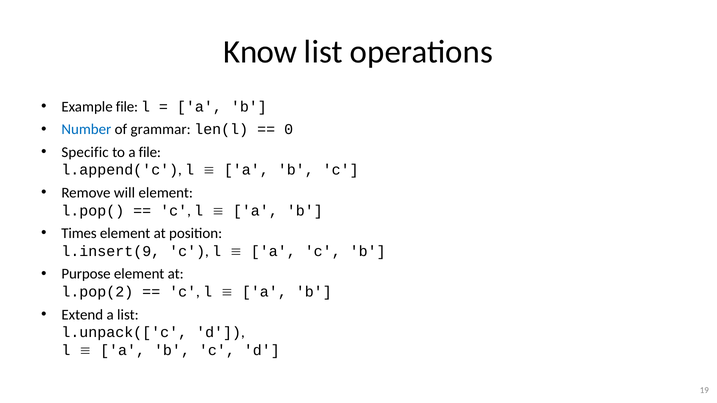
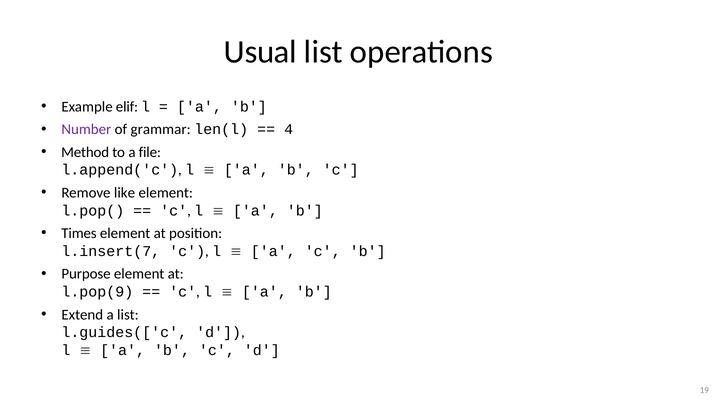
Know: Know -> Usual
Example file: file -> elif
Number colour: blue -> purple
0: 0 -> 4
Specific: Specific -> Method
will: will -> like
l.insert(9: l.insert(9 -> l.insert(7
l.pop(2: l.pop(2 -> l.pop(9
l.unpack(['c: l.unpack(['c -> l.guides(['c
